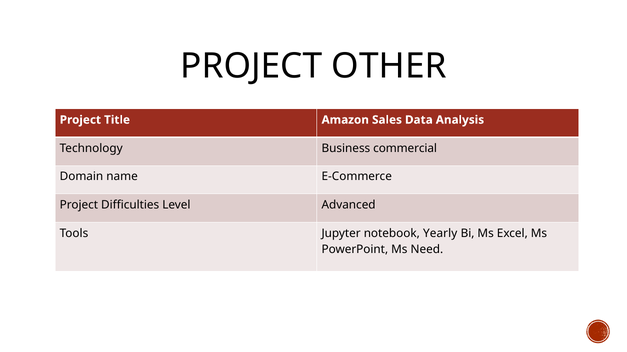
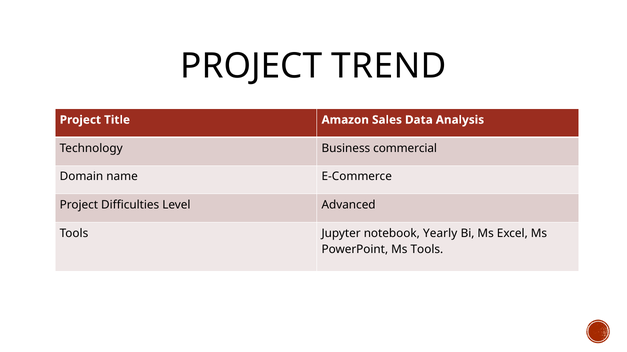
OTHER: OTHER -> TREND
Ms Need: Need -> Tools
